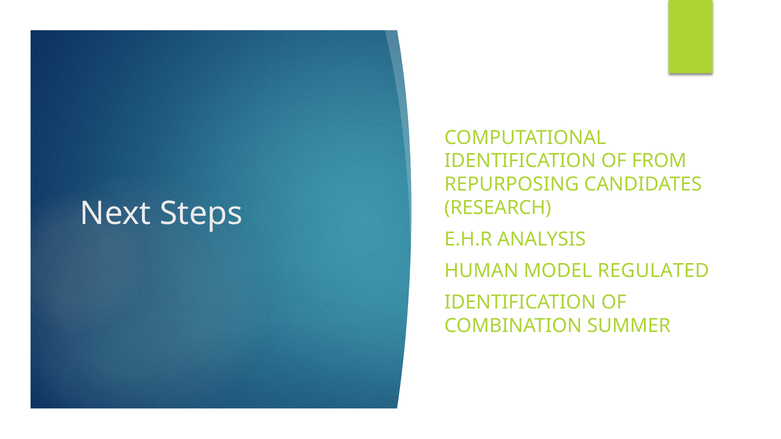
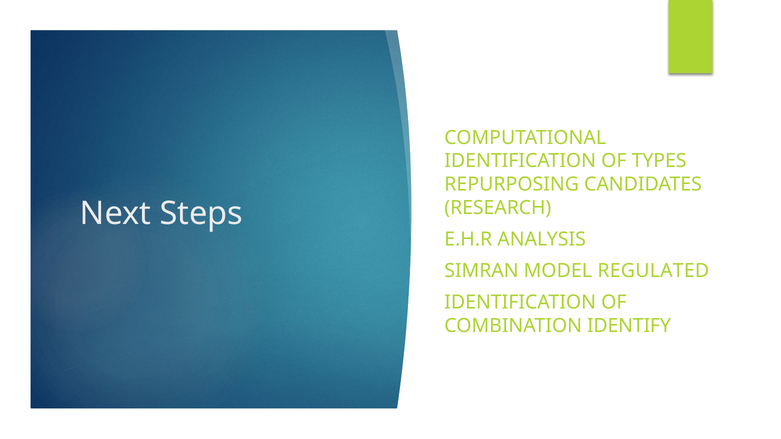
FROM: FROM -> TYPES
HUMAN: HUMAN -> SIMRAN
SUMMER: SUMMER -> IDENTIFY
